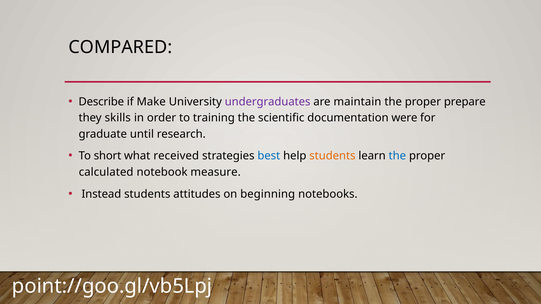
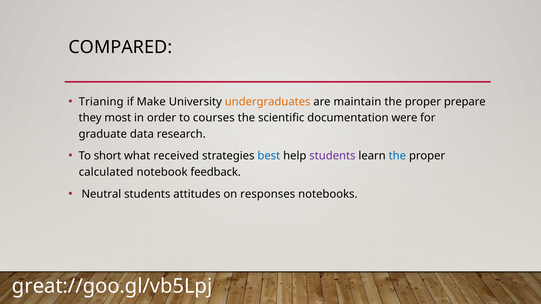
Describe: Describe -> Trianing
undergraduates colour: purple -> orange
skills: skills -> most
training: training -> courses
until: until -> data
students at (332, 156) colour: orange -> purple
measure: measure -> feedback
Instead: Instead -> Neutral
beginning: beginning -> responses
point://goo.gl/vb5Lpj: point://goo.gl/vb5Lpj -> great://goo.gl/vb5Lpj
